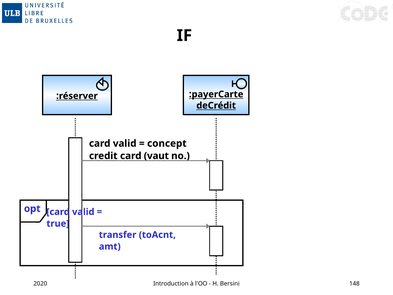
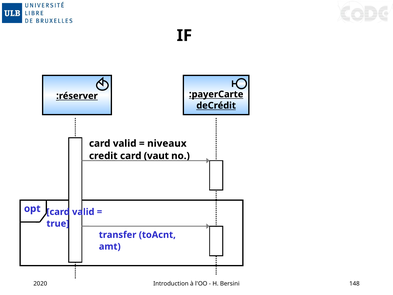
concept: concept -> niveaux
